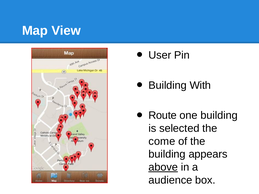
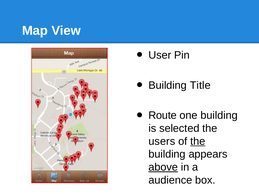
With: With -> Title
come: come -> users
the at (198, 141) underline: none -> present
